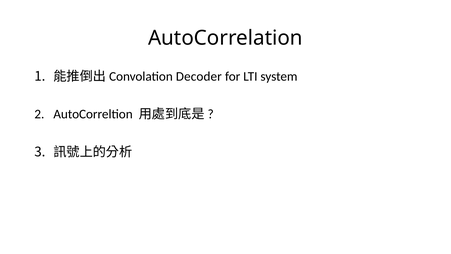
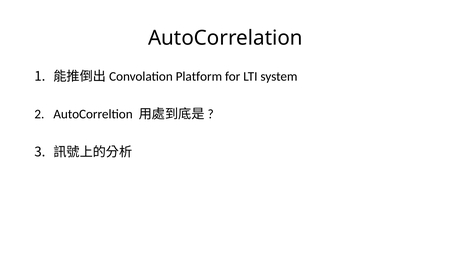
Decoder: Decoder -> Platform
